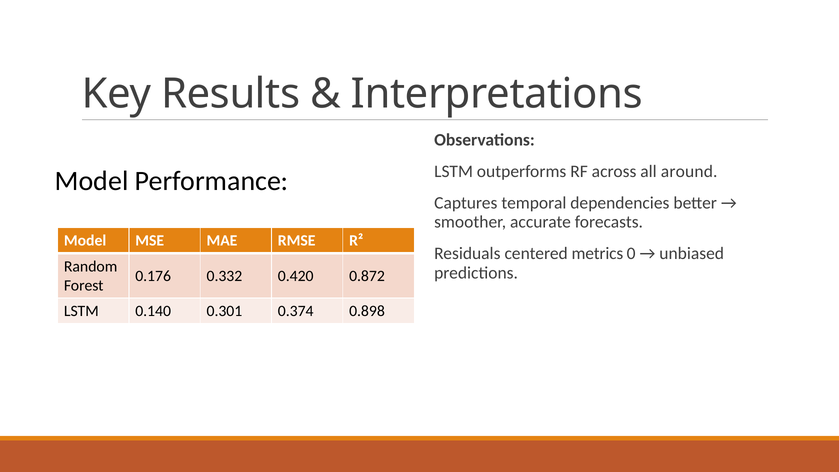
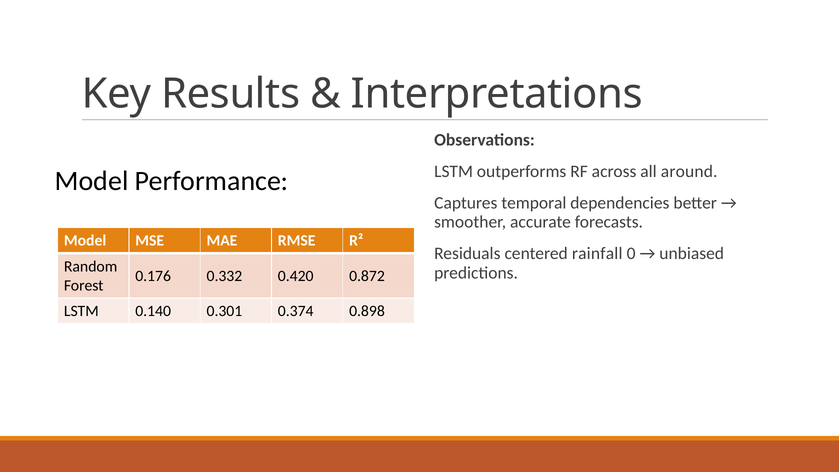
metrics: metrics -> rainfall
